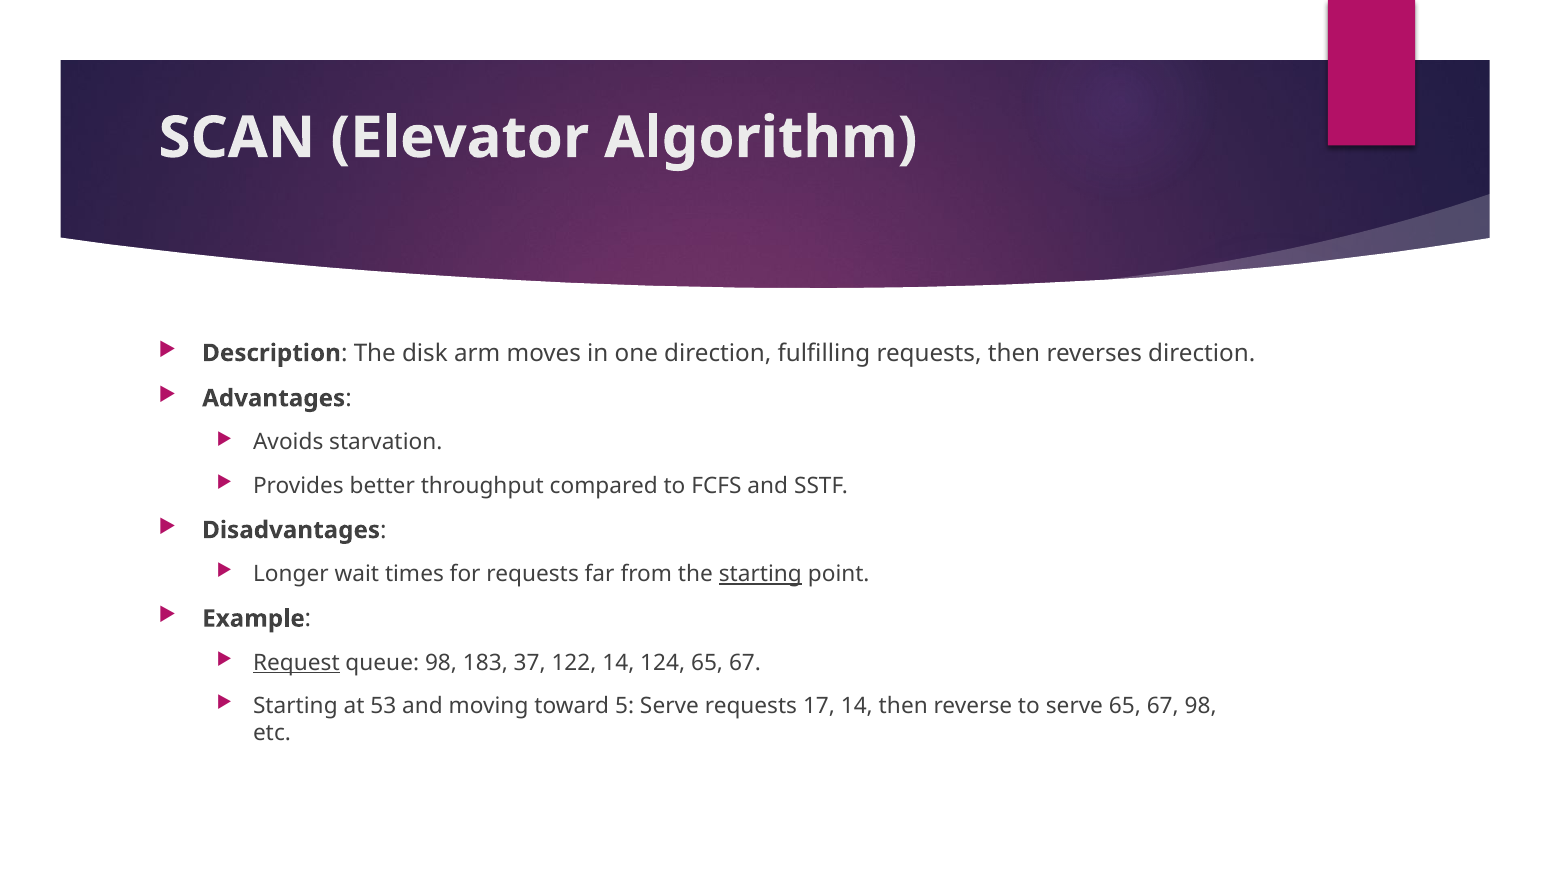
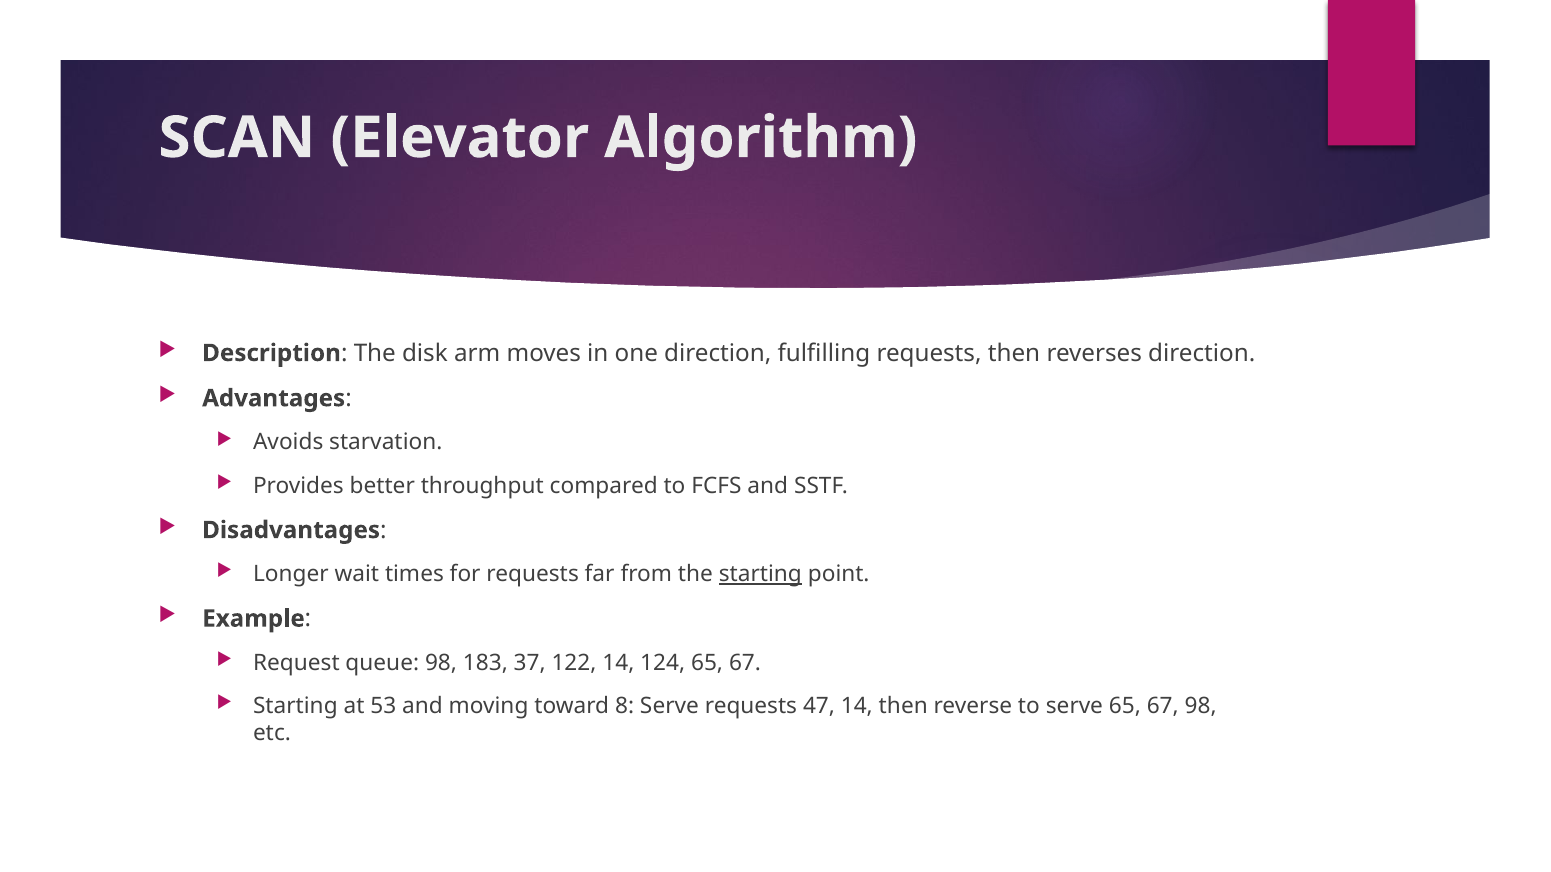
Request underline: present -> none
5: 5 -> 8
17: 17 -> 47
